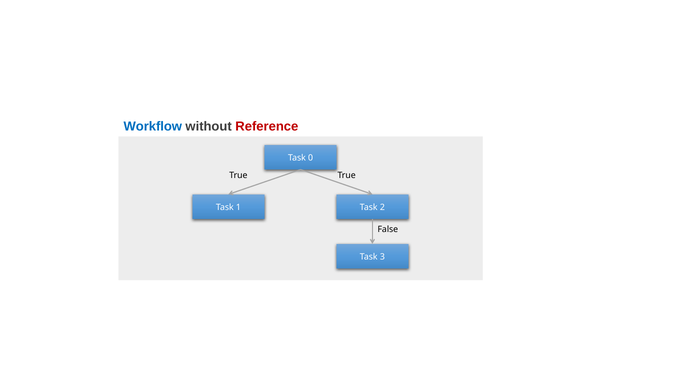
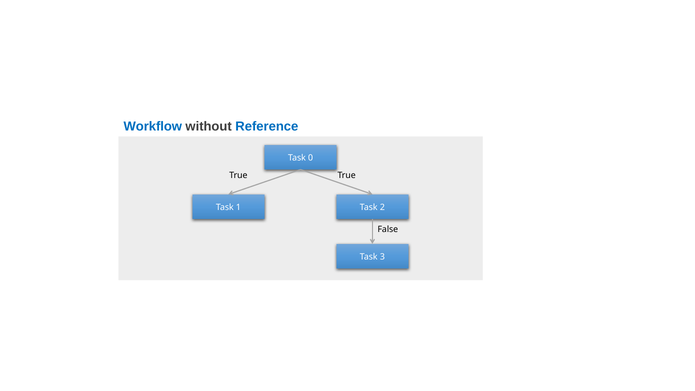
Reference colour: red -> blue
